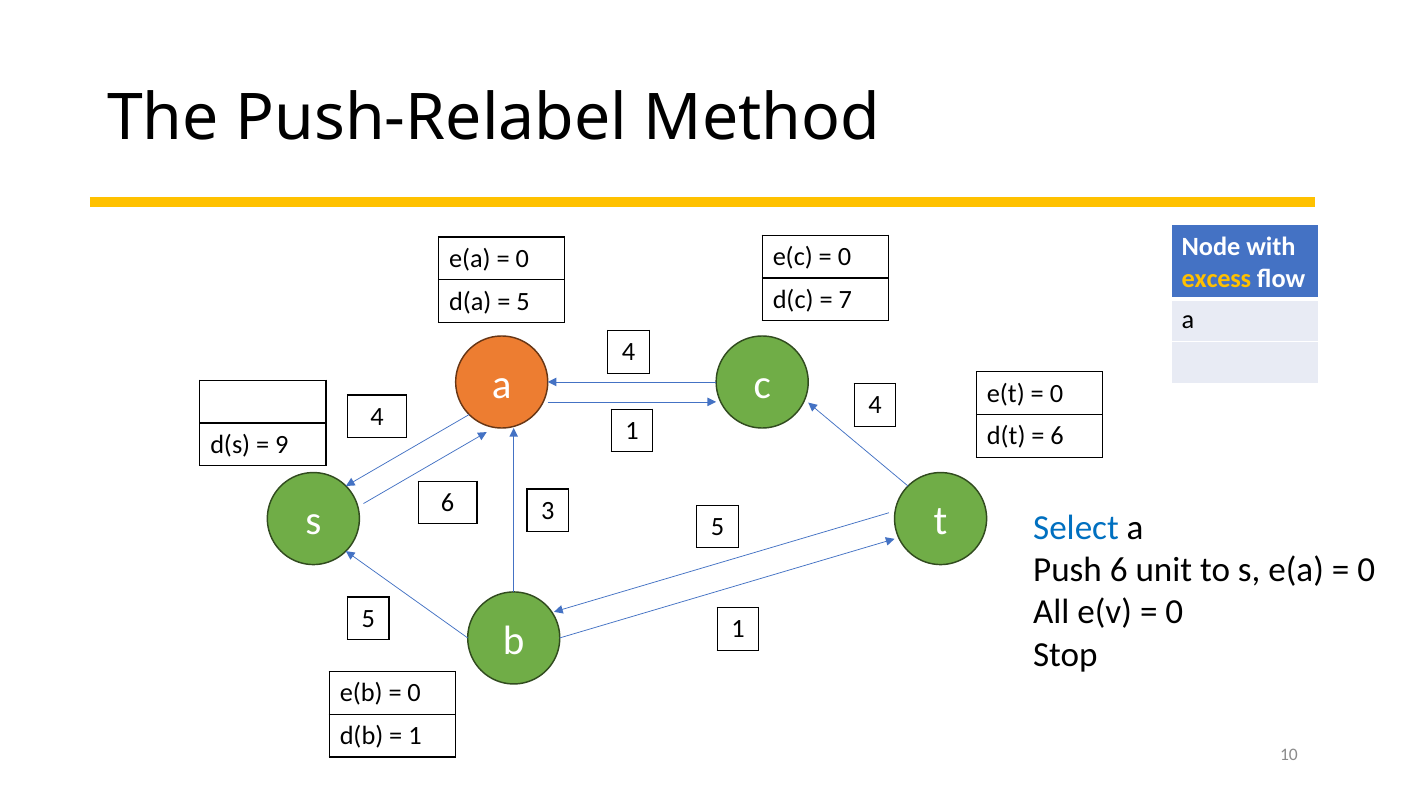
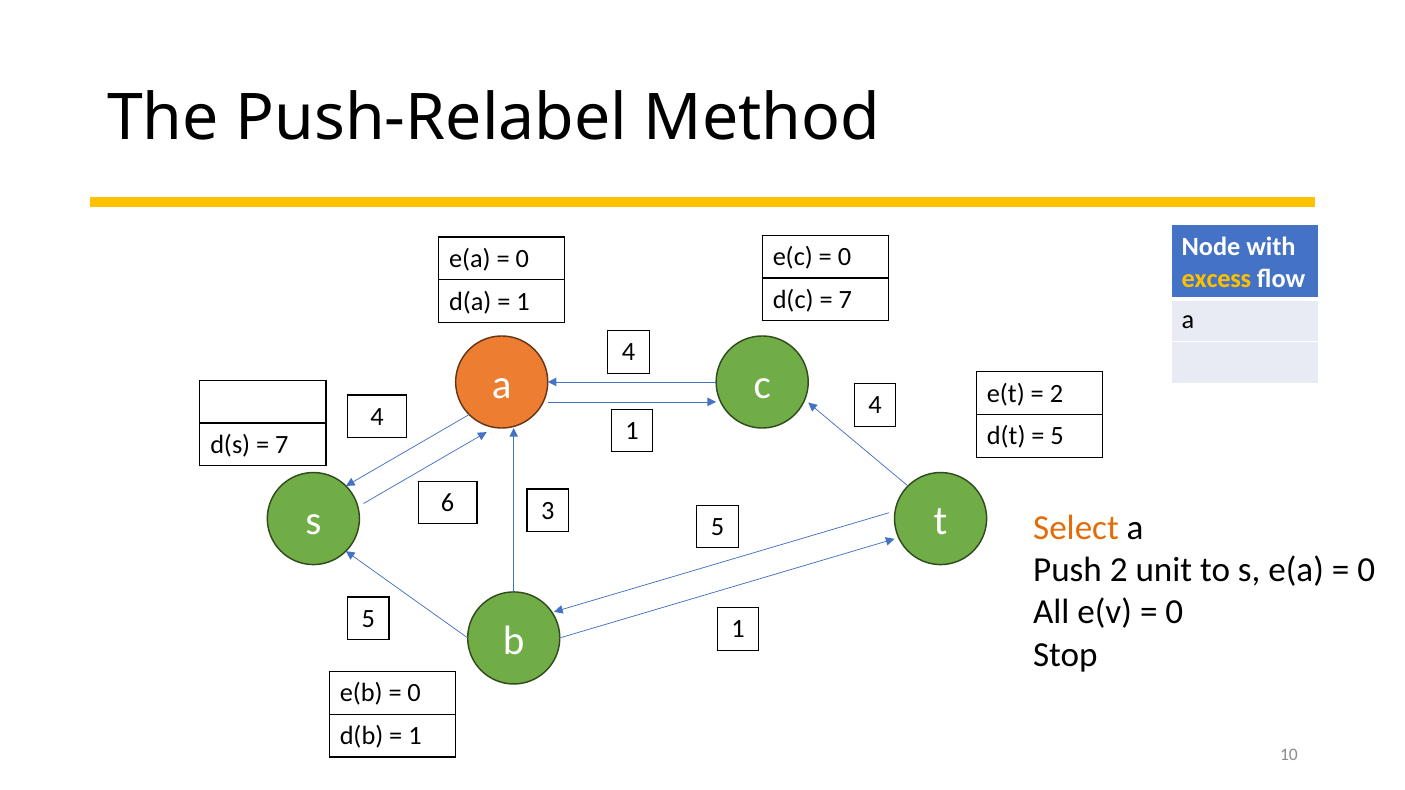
5 at (523, 302): 5 -> 1
0 at (1056, 394): 0 -> 2
6 at (1057, 436): 6 -> 5
9 at (282, 445): 9 -> 7
Select colour: blue -> orange
Push 6: 6 -> 2
